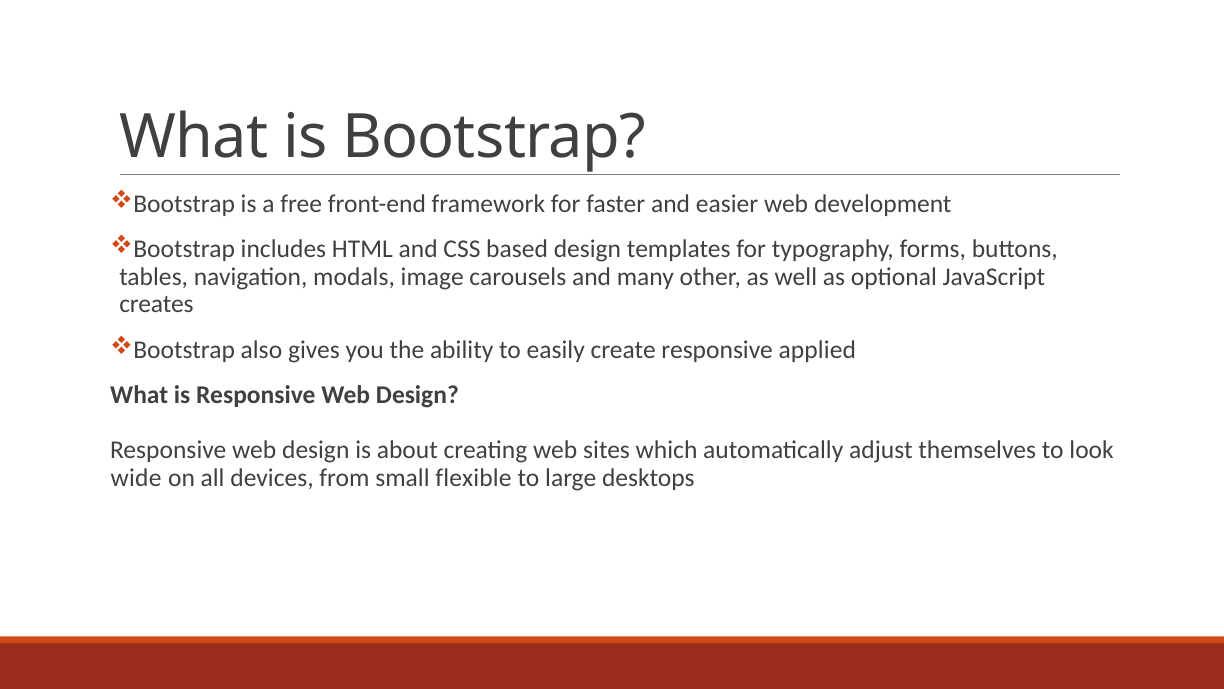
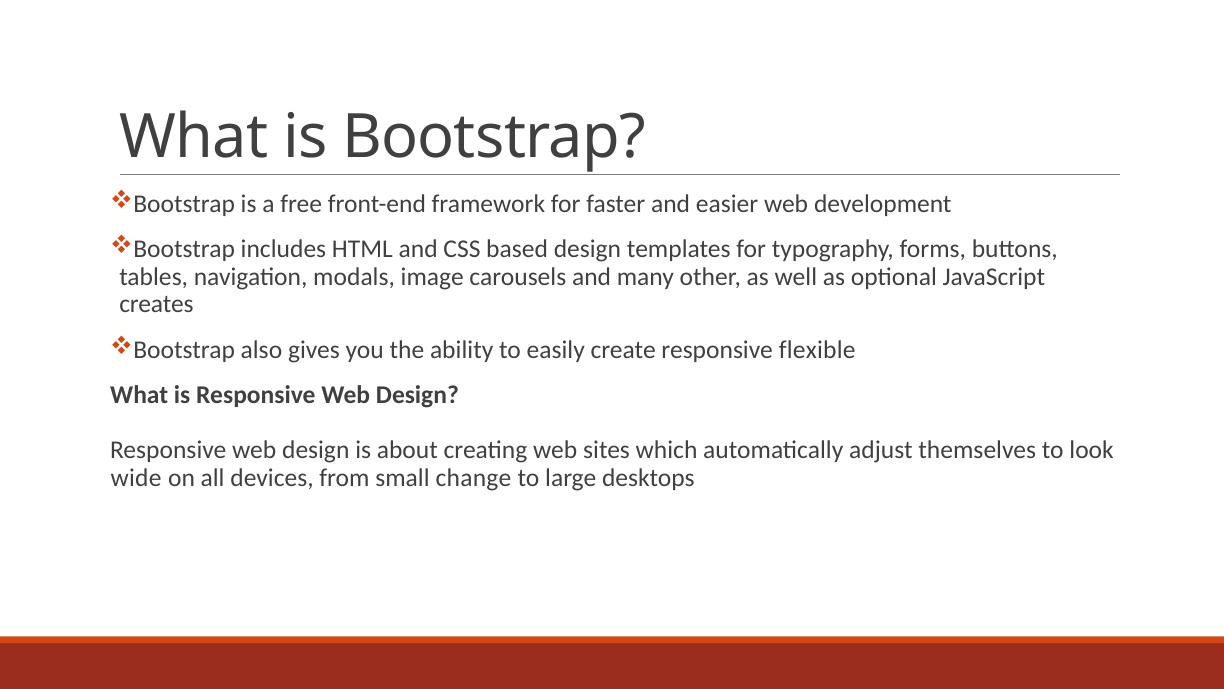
applied: applied -> flexible
flexible: flexible -> change
